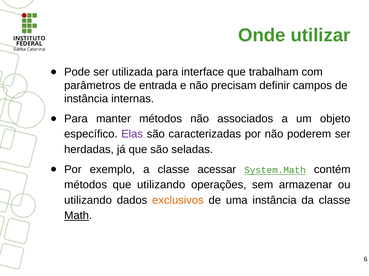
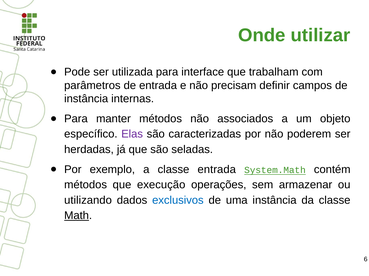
classe acessar: acessar -> entrada
que utilizando: utilizando -> execução
exclusivos colour: orange -> blue
